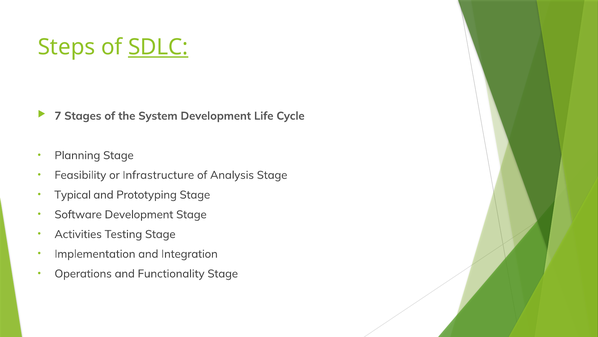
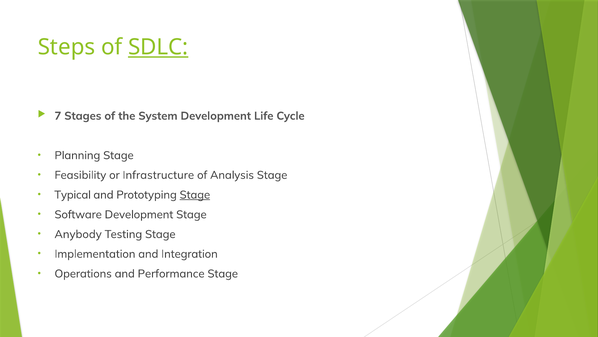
Stage at (195, 194) underline: none -> present
Activities: Activities -> Anybody
Functionality: Functionality -> Performance
